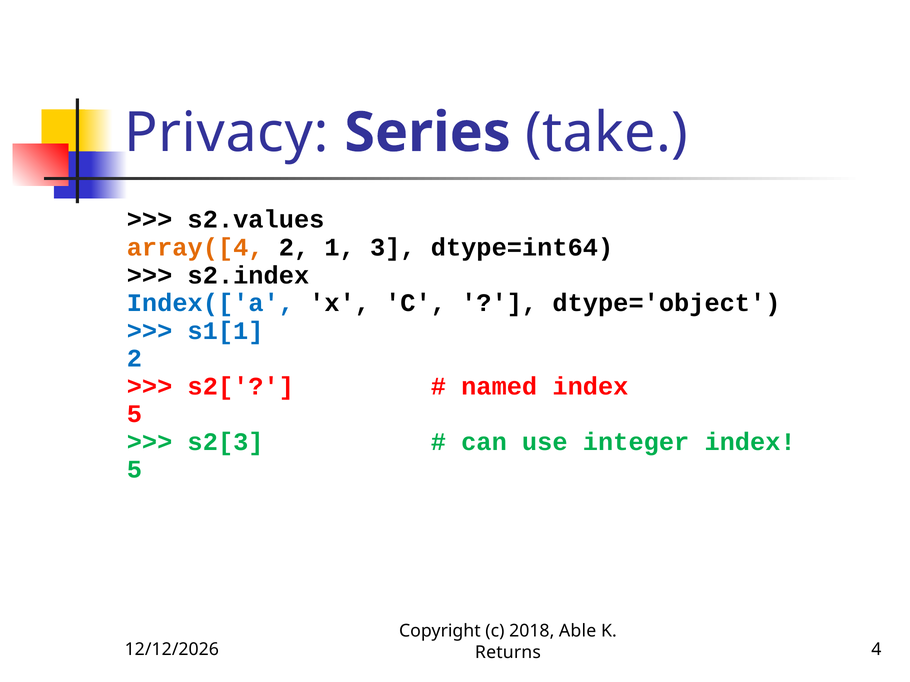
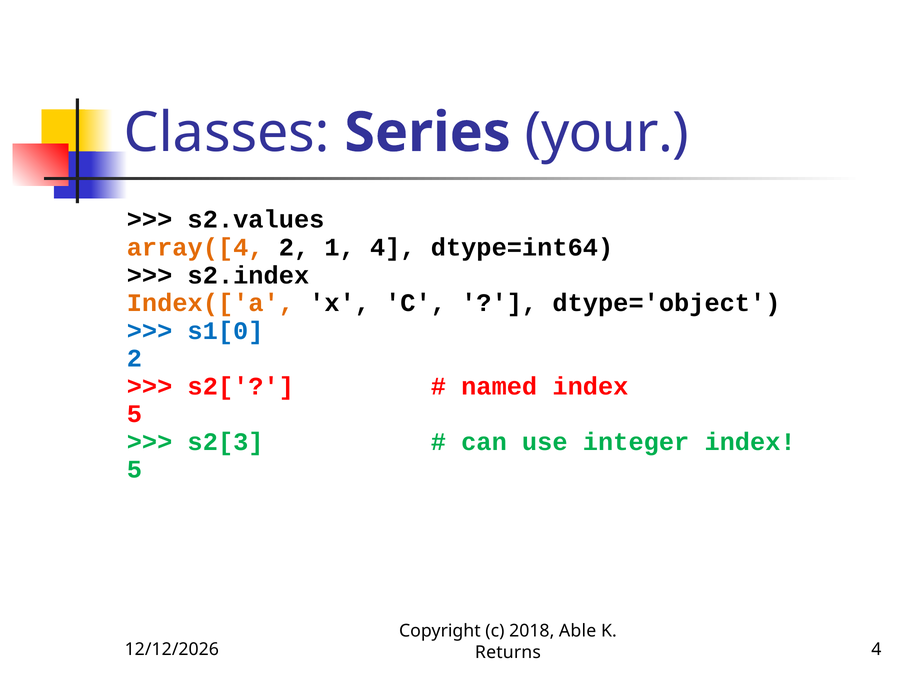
Privacy: Privacy -> Classes
take: take -> your
1 3: 3 -> 4
Index(['a colour: blue -> orange
s1[1: s1[1 -> s1[0
